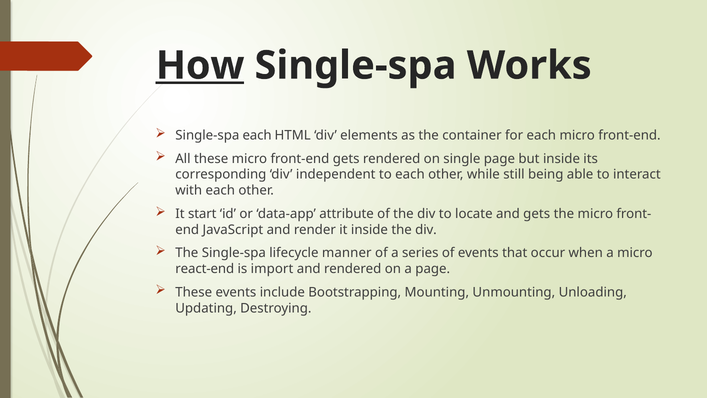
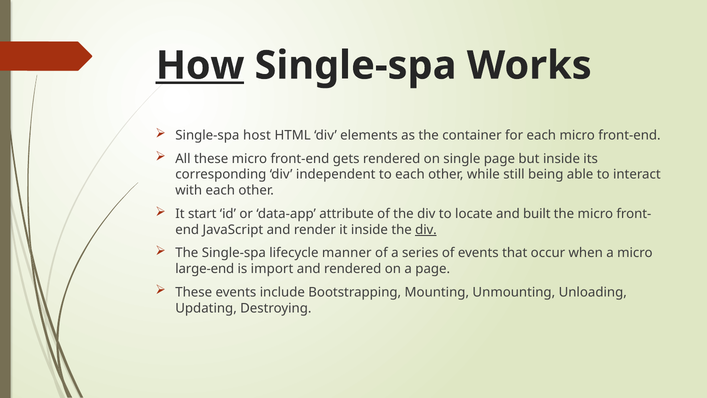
Single-spa each: each -> host
and gets: gets -> built
div at (426, 230) underline: none -> present
react-end: react-end -> large-end
